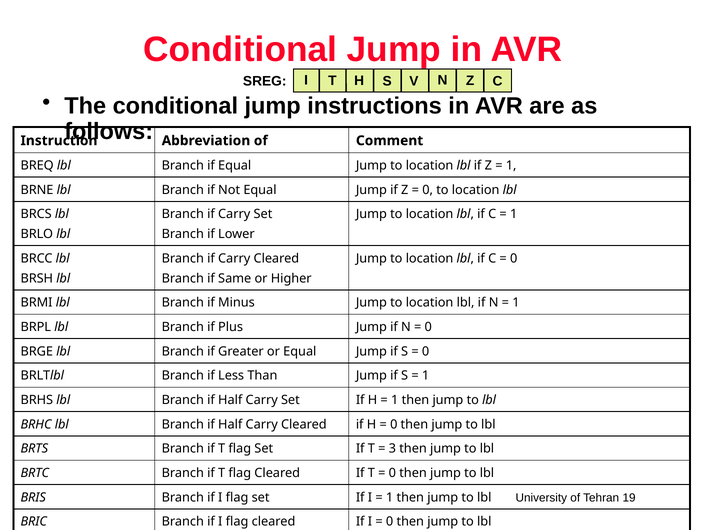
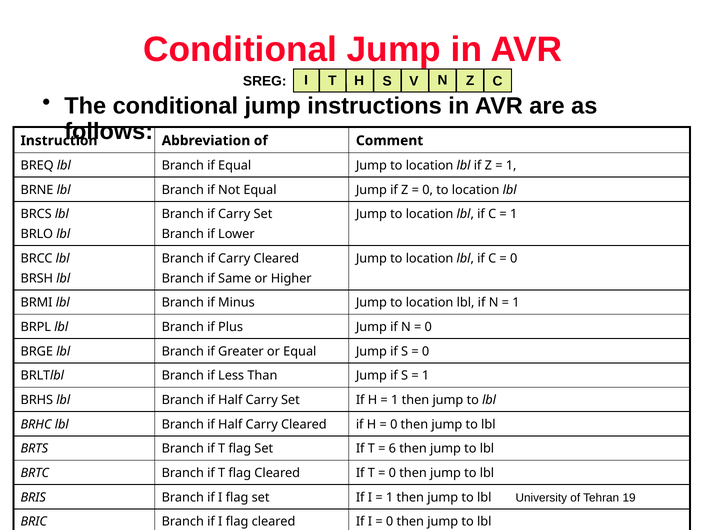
3: 3 -> 6
